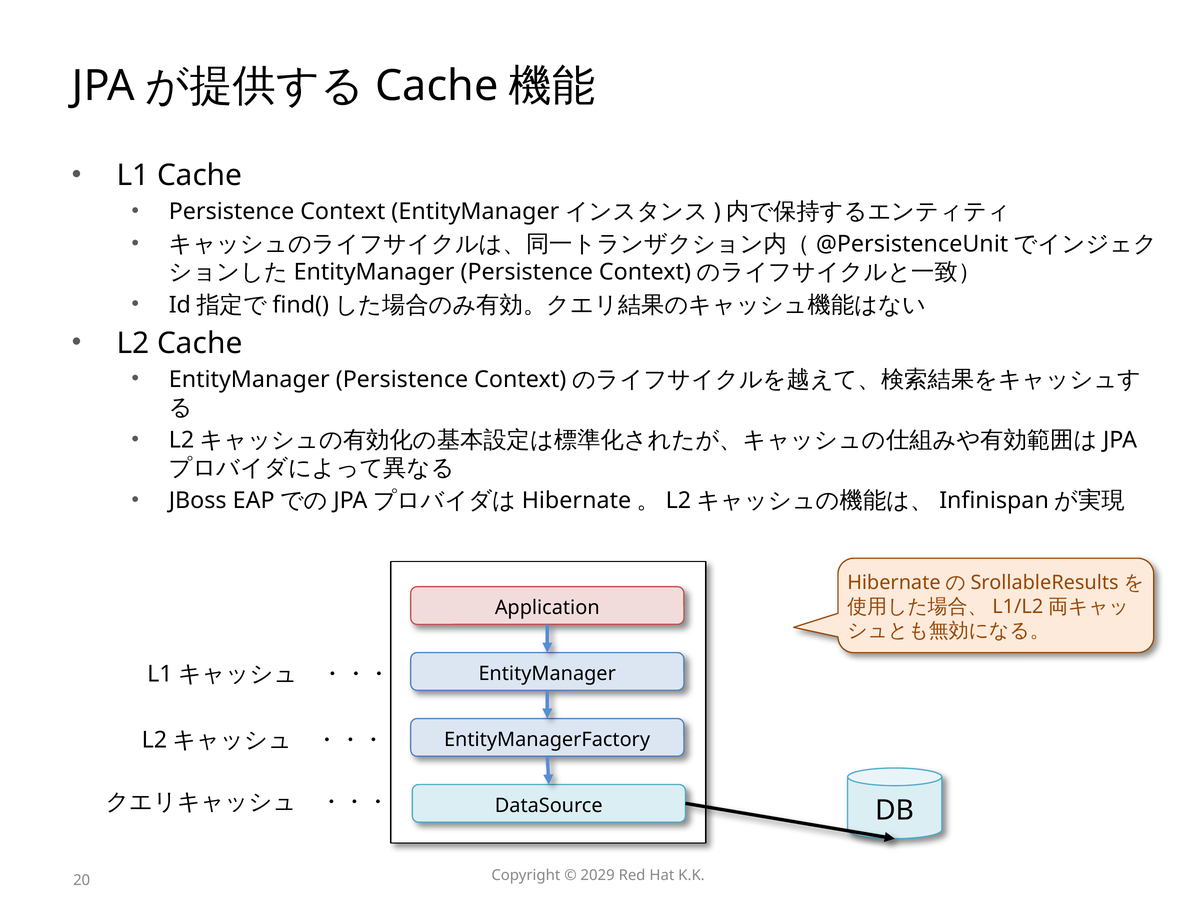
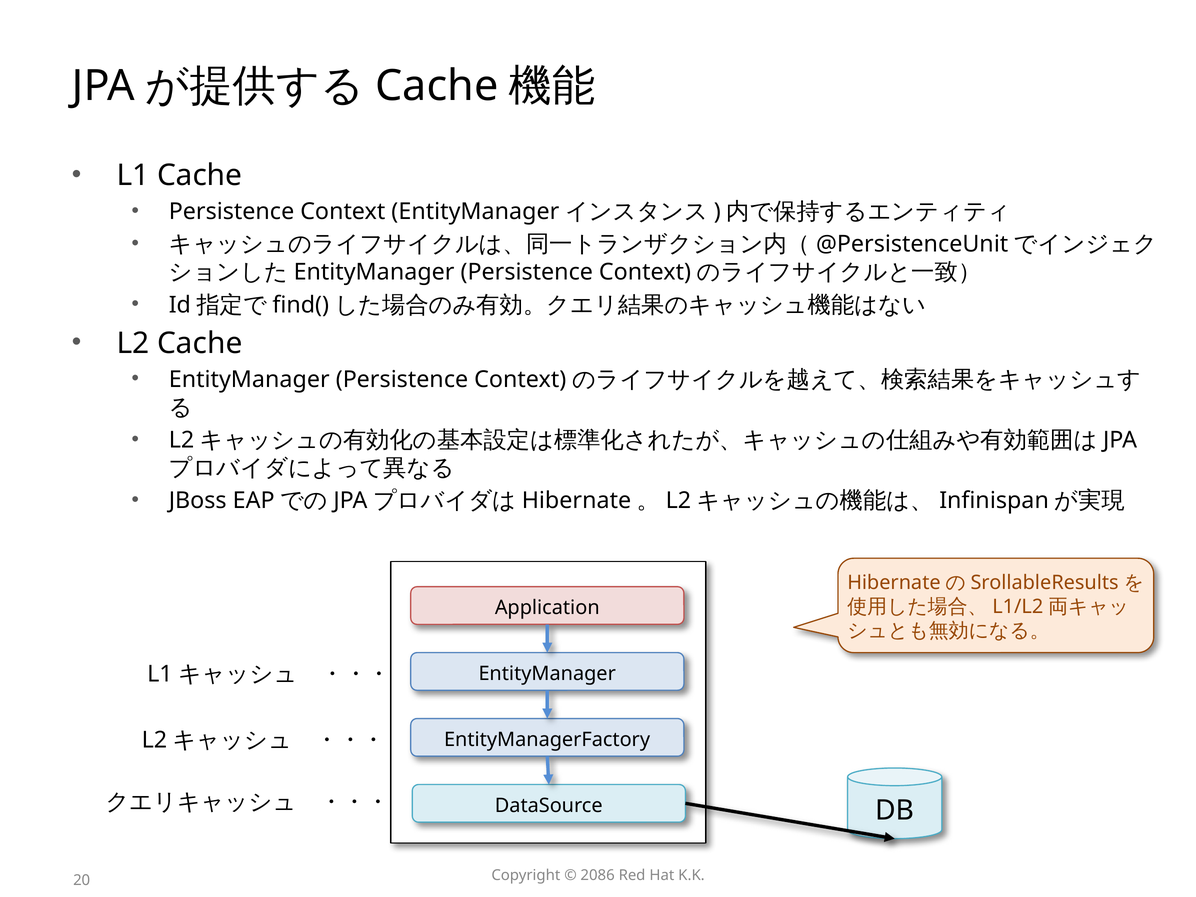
2029: 2029 -> 2086
